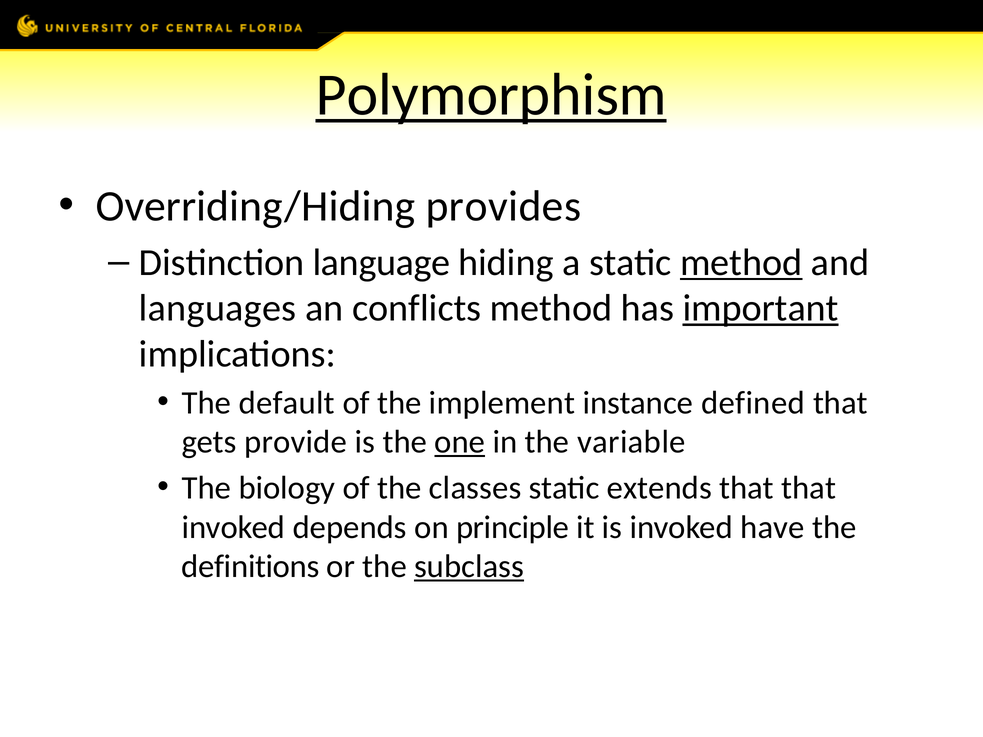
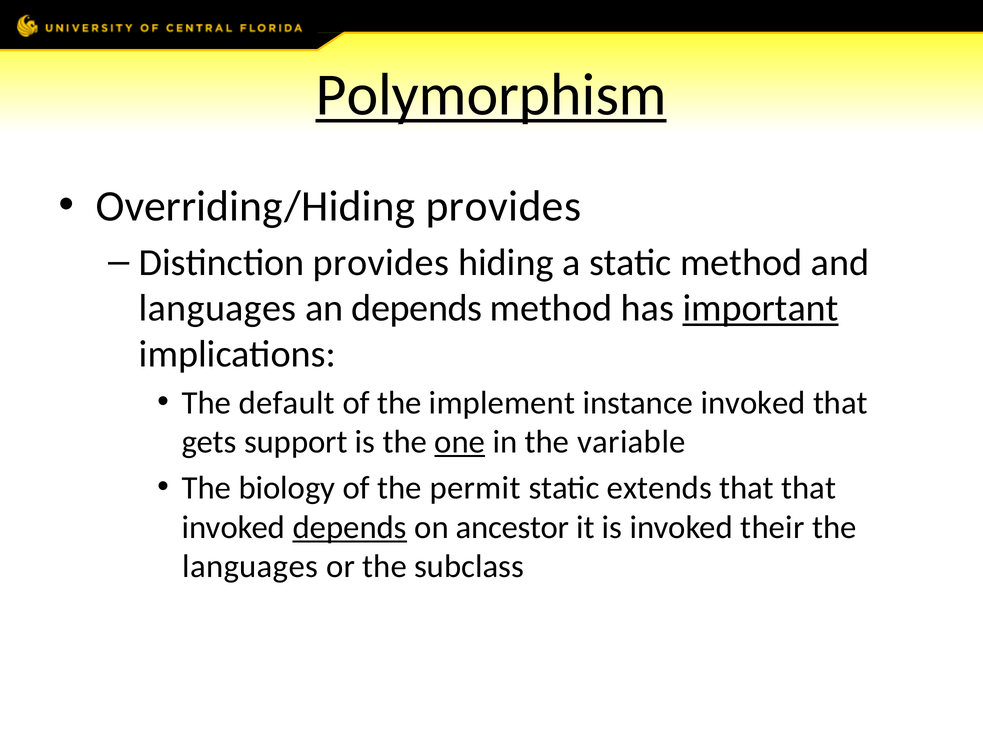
Distinction language: language -> provides
method at (741, 263) underline: present -> none
an conflicts: conflicts -> depends
instance defined: defined -> invoked
provide: provide -> support
classes: classes -> permit
depends at (350, 527) underline: none -> present
principle: principle -> ancestor
have: have -> their
definitions at (251, 567): definitions -> languages
subclass underline: present -> none
